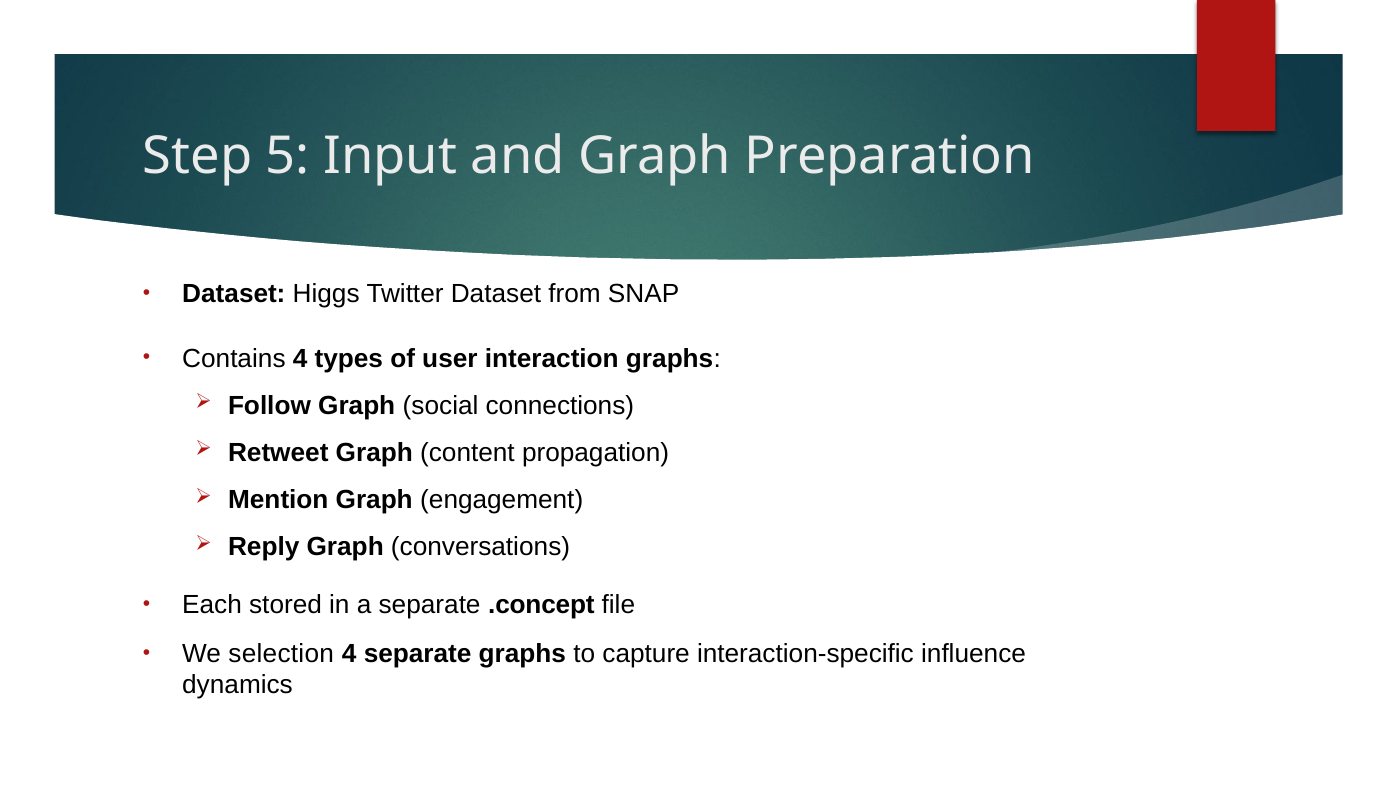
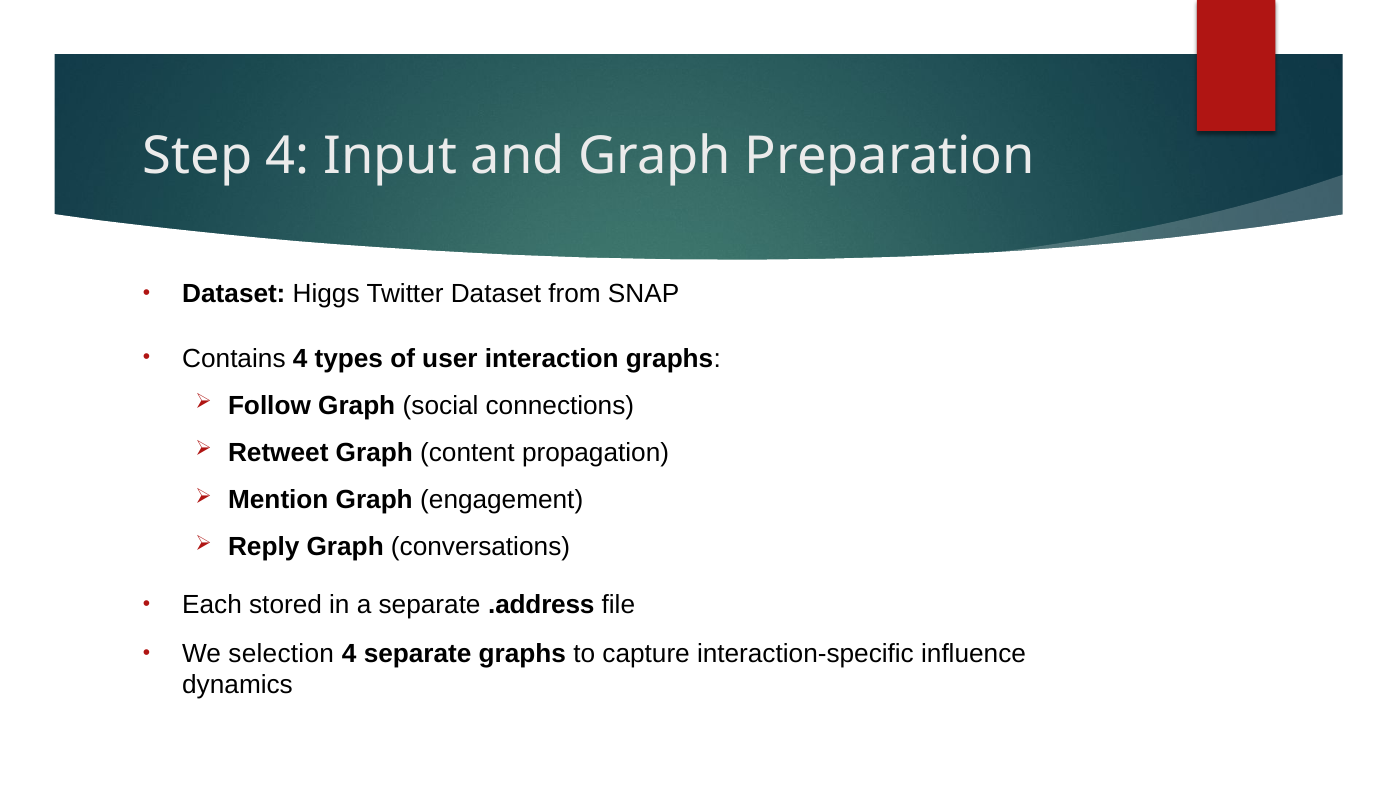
Step 5: 5 -> 4
.concept: .concept -> .address
